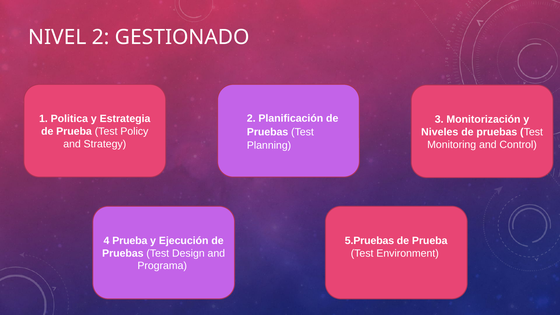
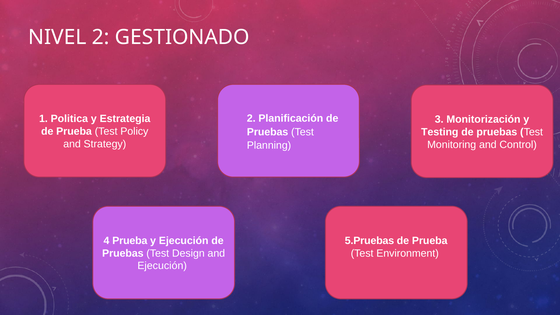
Niveles: Niveles -> Testing
Programa at (162, 266): Programa -> Ejecución
